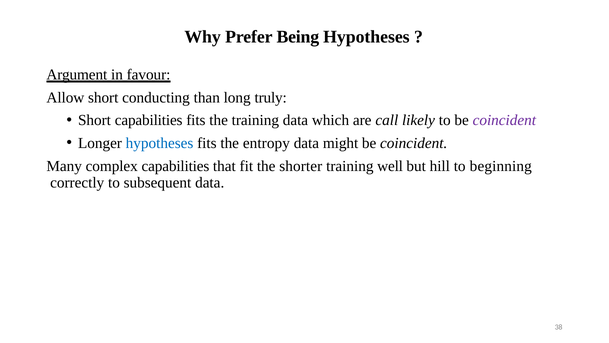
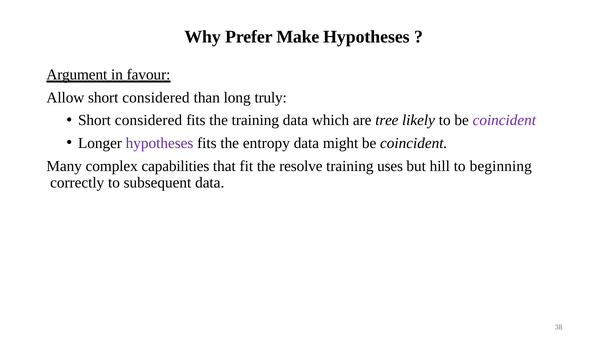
Being: Being -> Make
conducting at (156, 97): conducting -> considered
capabilities at (149, 120): capabilities -> considered
call: call -> tree
hypotheses at (160, 143) colour: blue -> purple
shorter: shorter -> resolve
well: well -> uses
